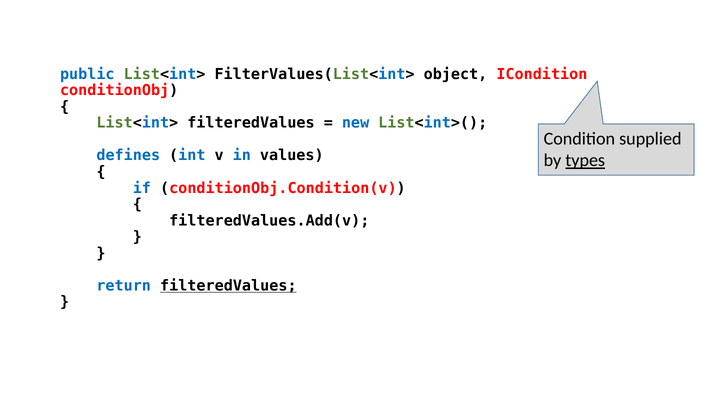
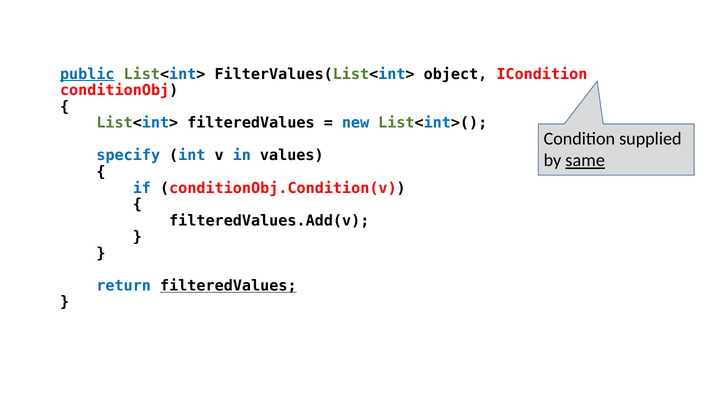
public underline: none -> present
defines: defines -> specify
types: types -> same
